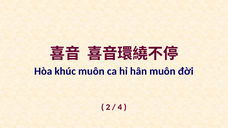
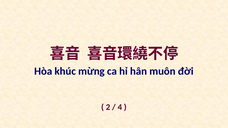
khúc muôn: muôn -> mừng
